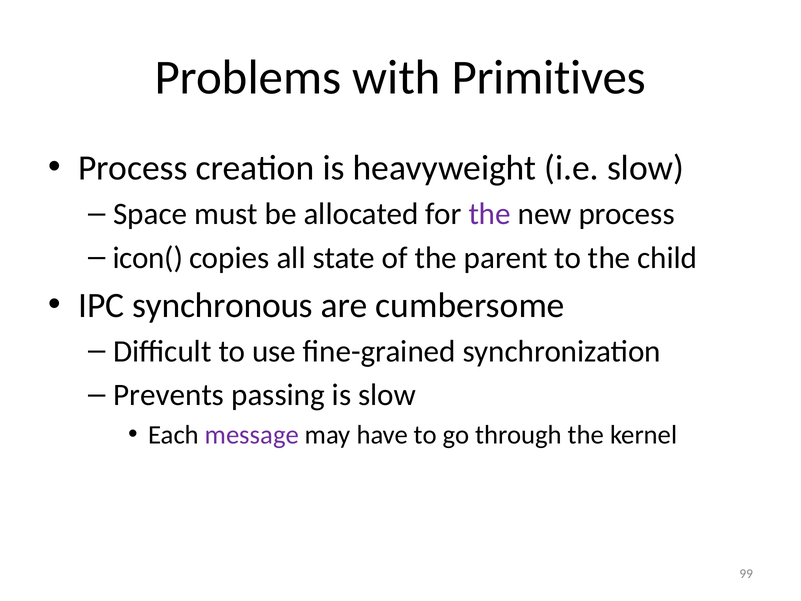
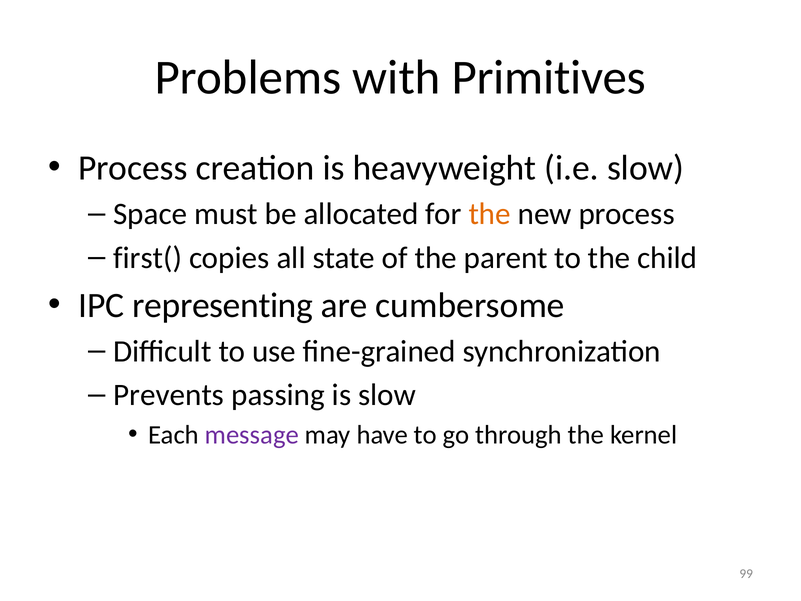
the at (490, 214) colour: purple -> orange
icon(: icon( -> first(
synchronous: synchronous -> representing
